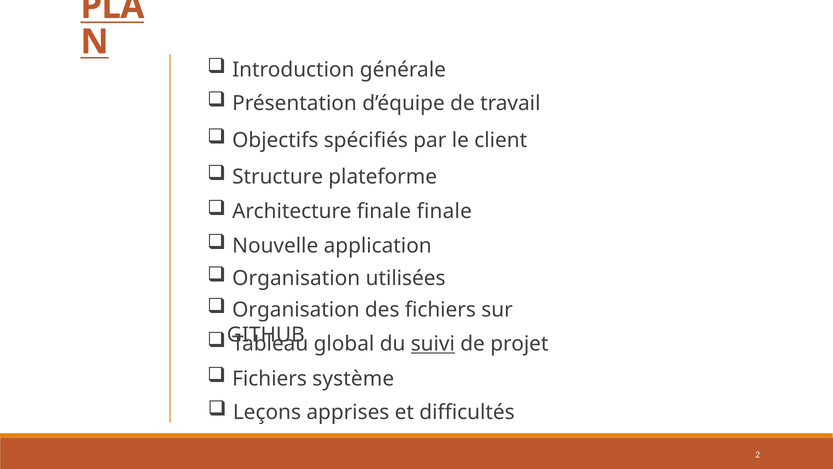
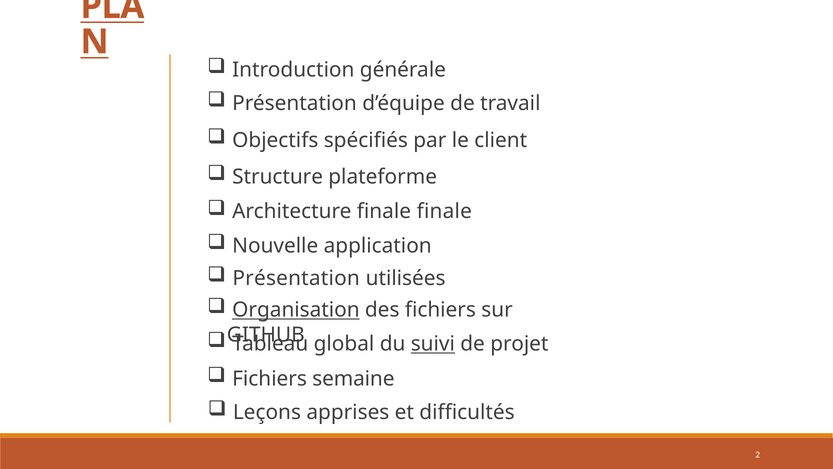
Organisation at (296, 278): Organisation -> Présentation
Organisation at (296, 310) underline: none -> present
système: système -> semaine
